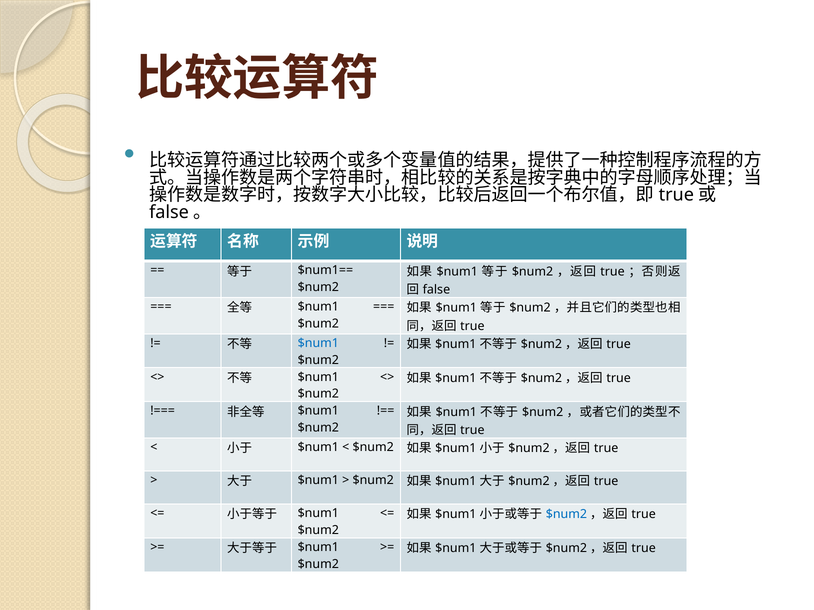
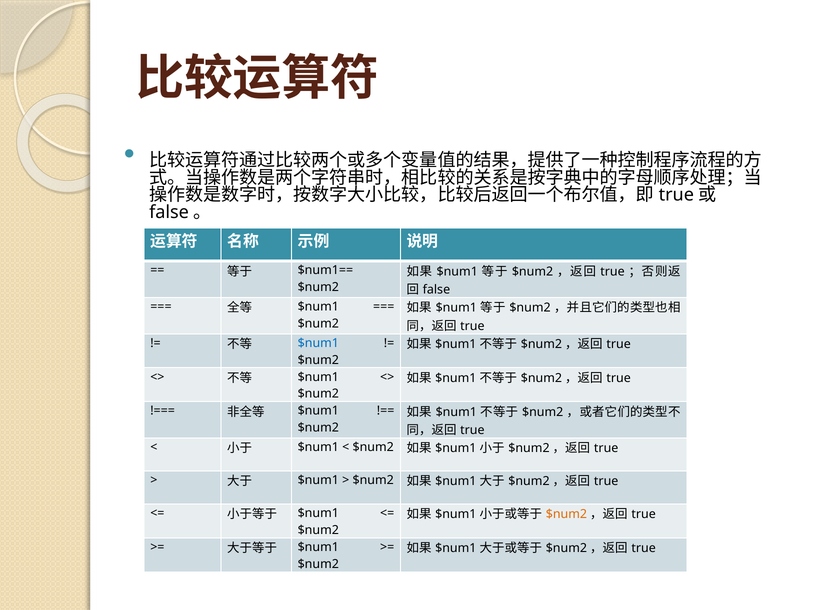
$num2 at (566, 515) colour: blue -> orange
